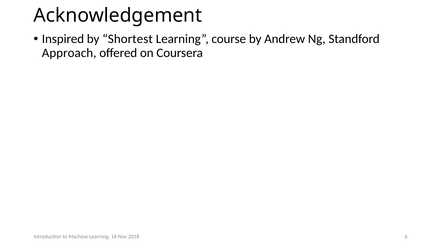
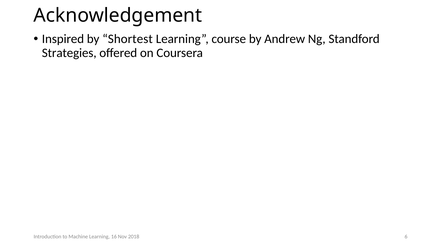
Approach: Approach -> Strategies
